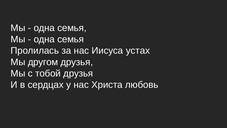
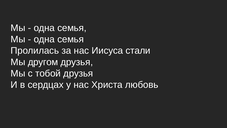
устах: устах -> стали
